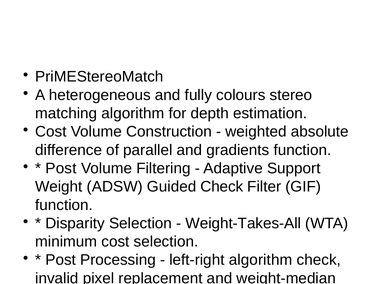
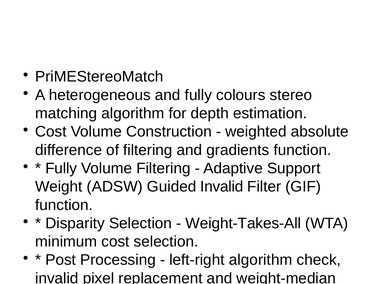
of parallel: parallel -> filtering
Post at (61, 168): Post -> Fully
Guided Check: Check -> Invalid
